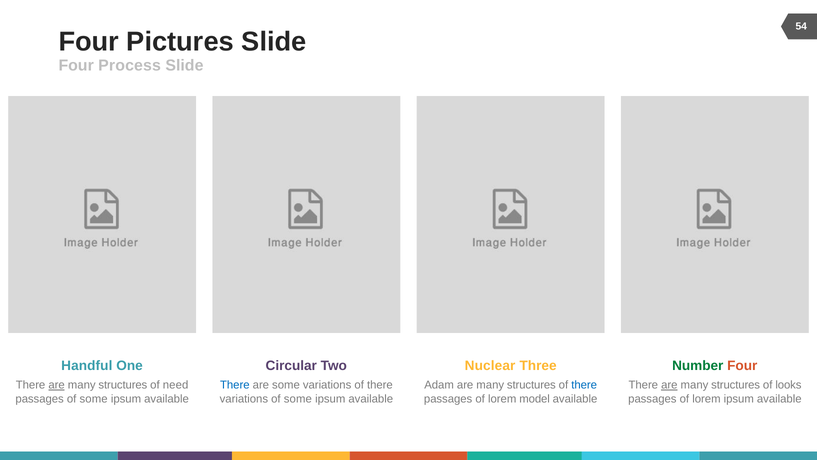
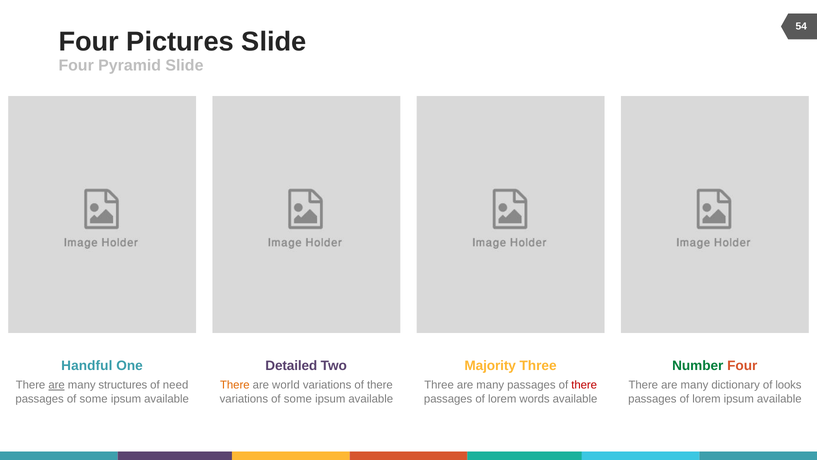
Process: Process -> Pyramid
Circular: Circular -> Detailed
Nuclear: Nuclear -> Majority
There at (235, 385) colour: blue -> orange
are some: some -> world
Adam at (439, 385): Adam -> Three
structures at (531, 385): structures -> passages
there at (584, 385) colour: blue -> red
are at (669, 385) underline: present -> none
structures at (736, 385): structures -> dictionary
model: model -> words
